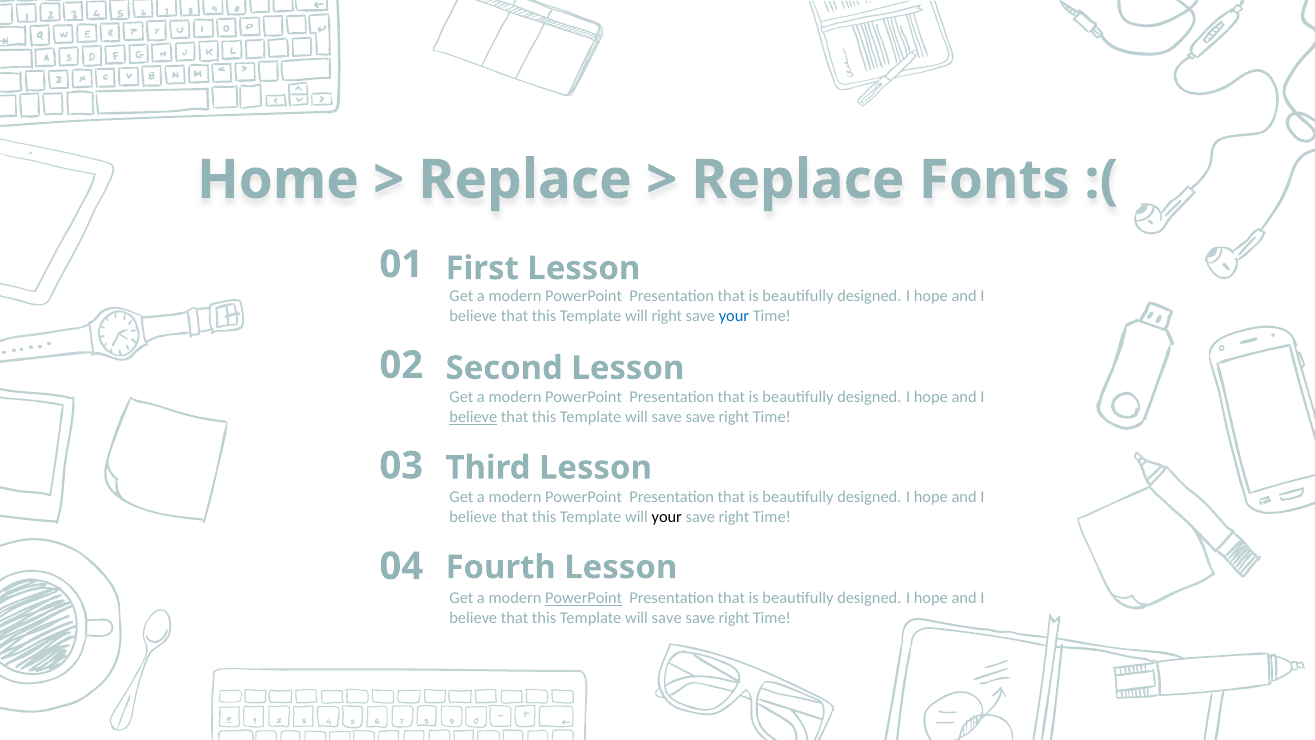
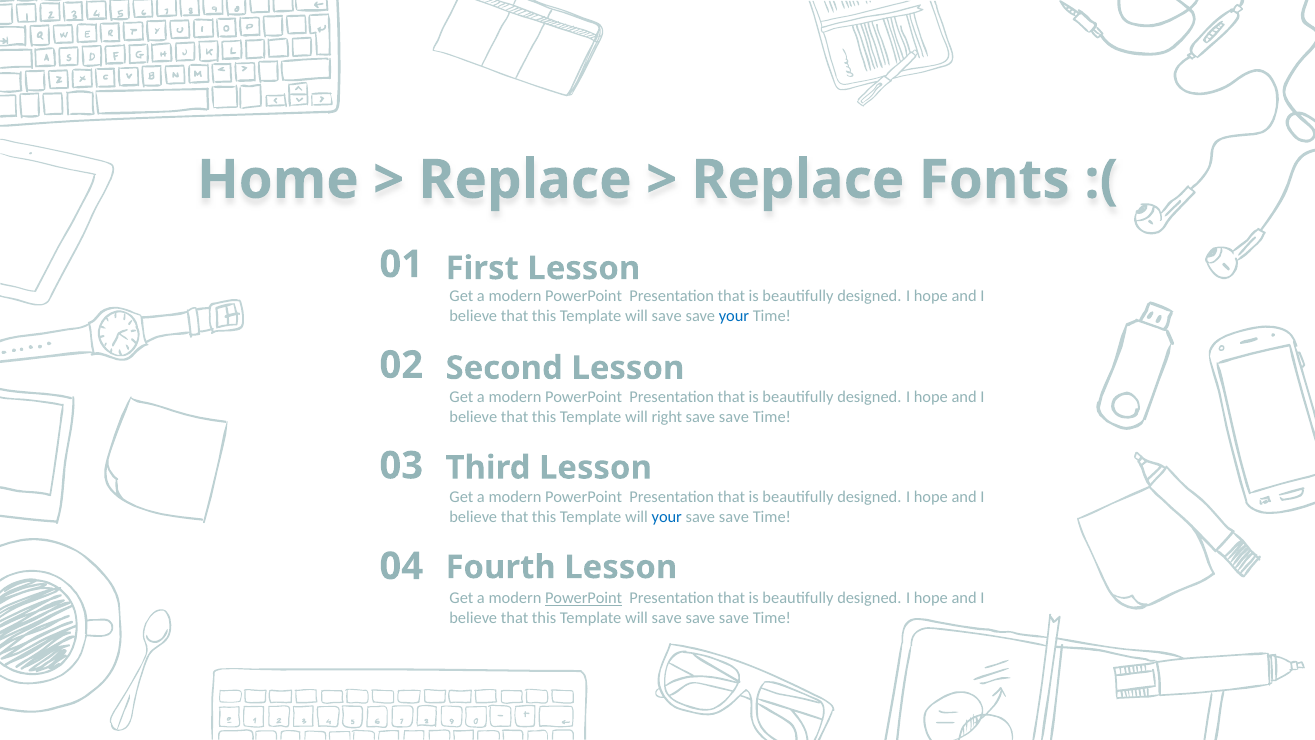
right at (667, 316): right -> save
believe at (473, 417) underline: present -> none
save at (667, 417): save -> right
right at (734, 417): right -> save
your at (667, 517) colour: black -> blue
right at (734, 517): right -> save
right at (734, 618): right -> save
